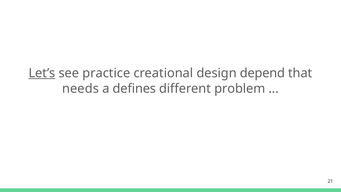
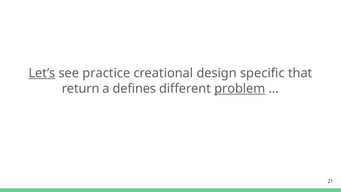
depend: depend -> specific
needs: needs -> return
problem underline: none -> present
